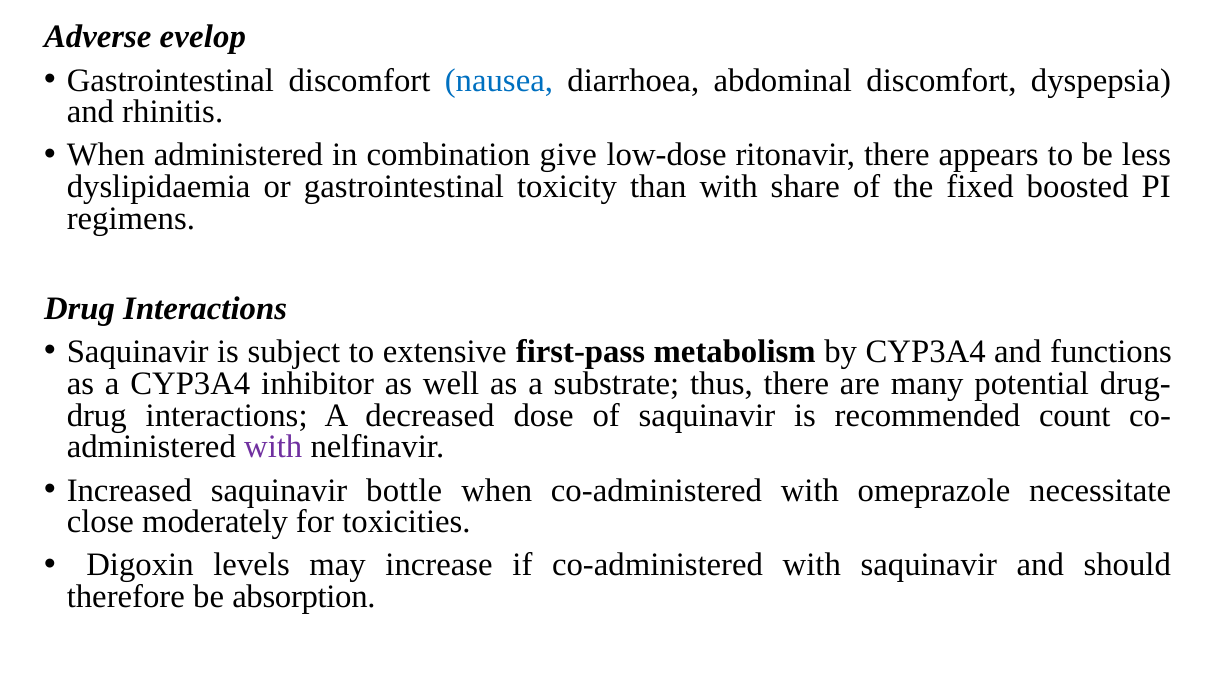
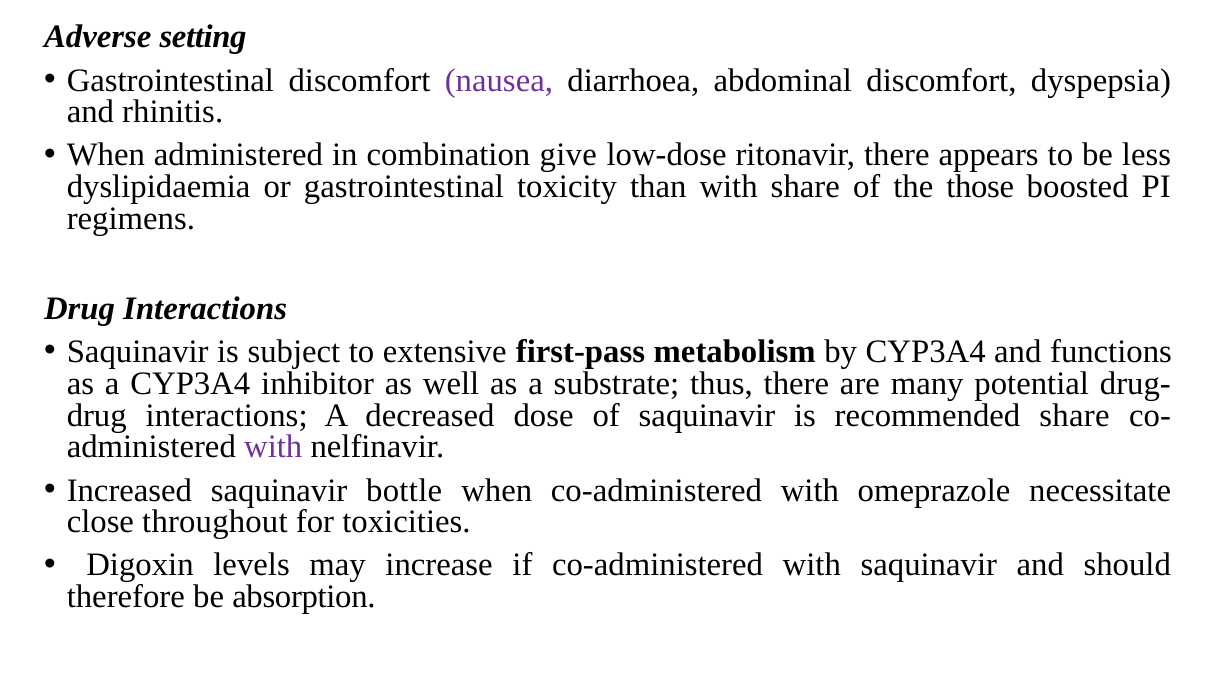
evelop: evelop -> setting
nausea colour: blue -> purple
fixed: fixed -> those
recommended count: count -> share
moderately: moderately -> throughout
